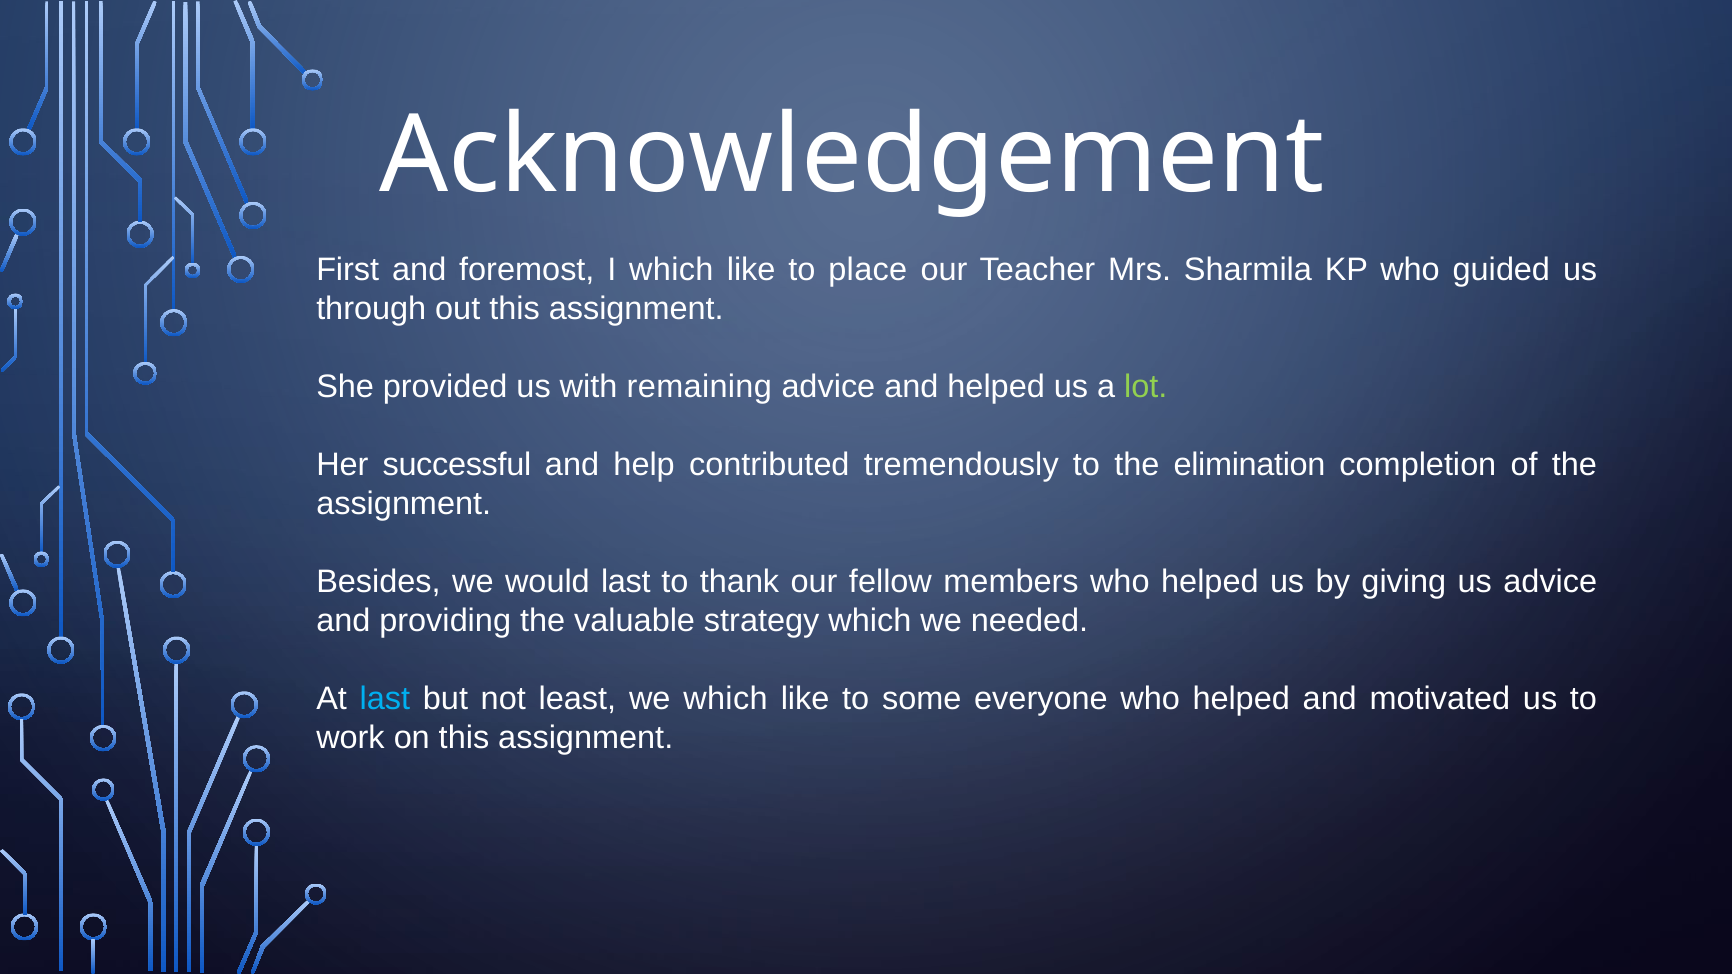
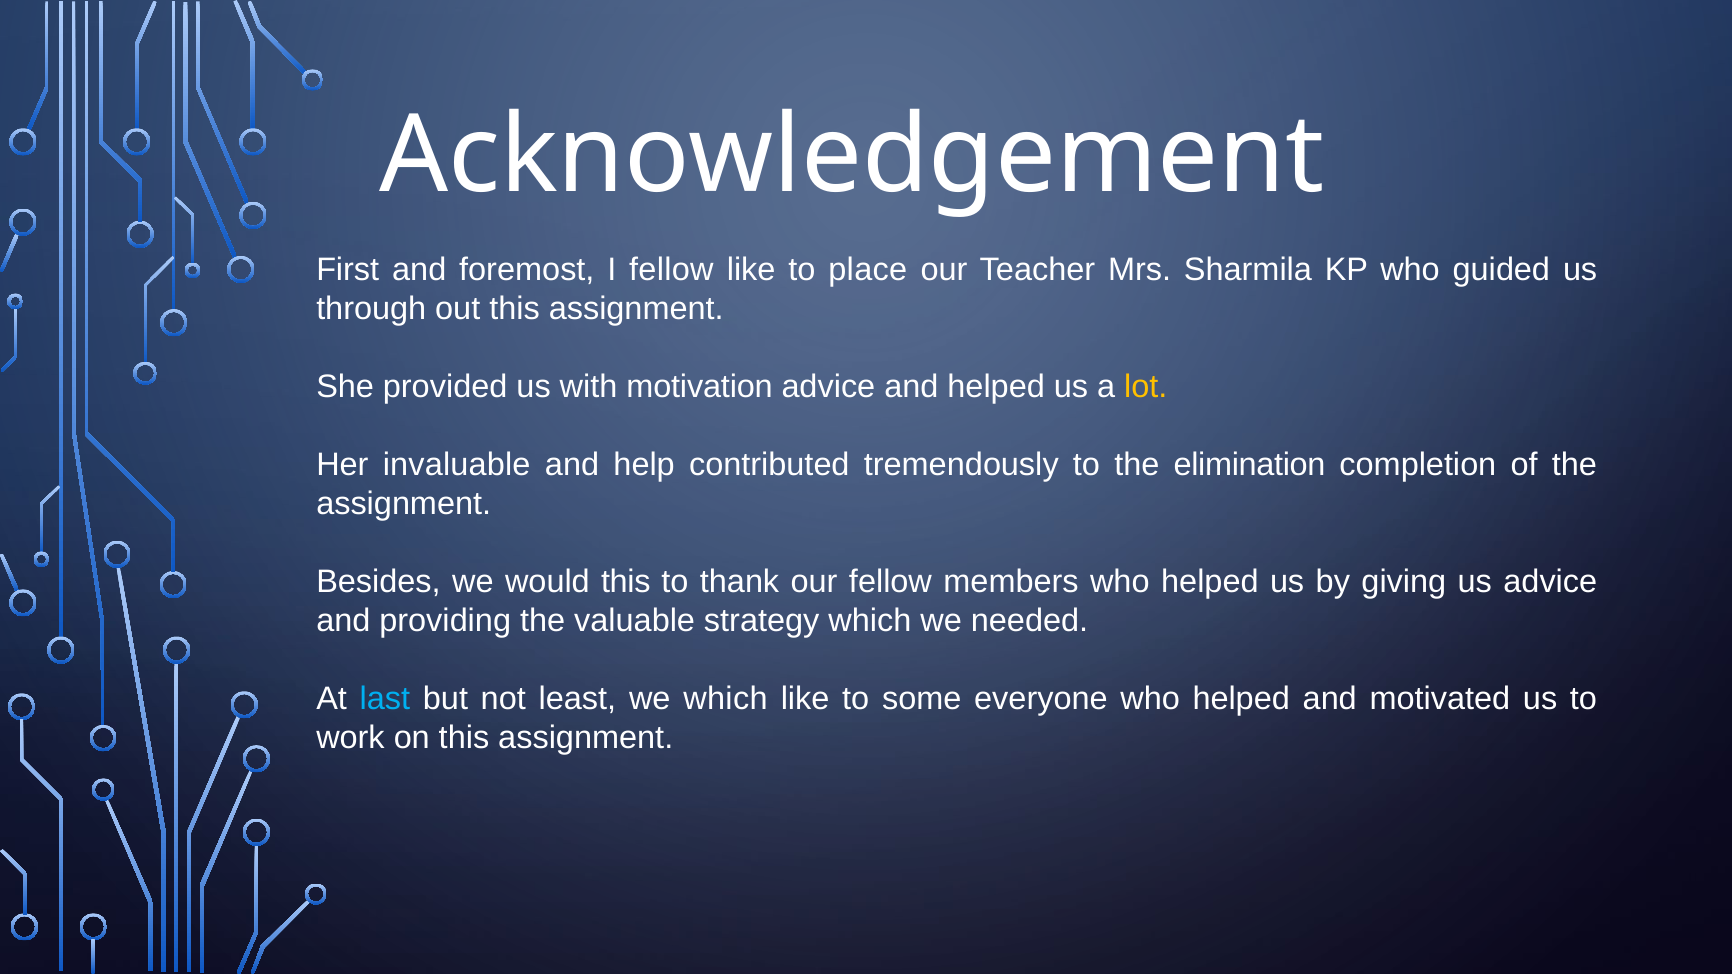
I which: which -> fellow
remaining: remaining -> motivation
lot colour: light green -> yellow
successful: successful -> invaluable
would last: last -> this
